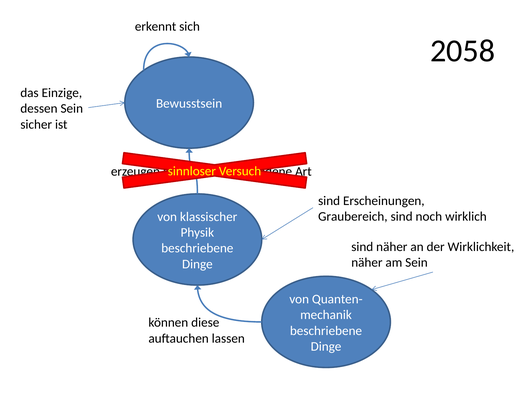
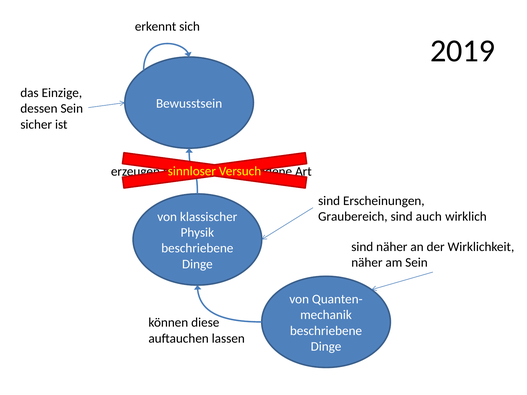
2058: 2058 -> 2019
sind noch: noch -> auch
